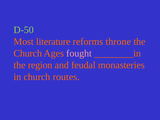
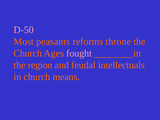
D-50 colour: light green -> pink
literature: literature -> peasants
monasteries: monasteries -> intellectuals
routes: routes -> means
